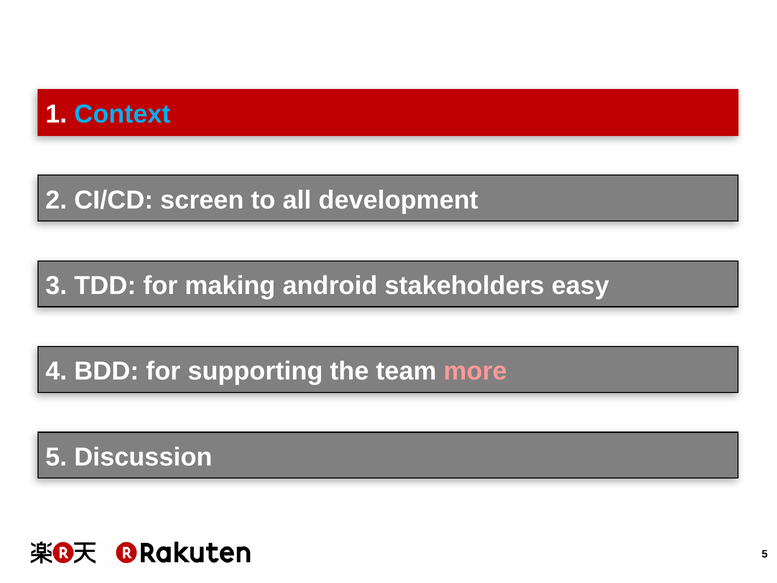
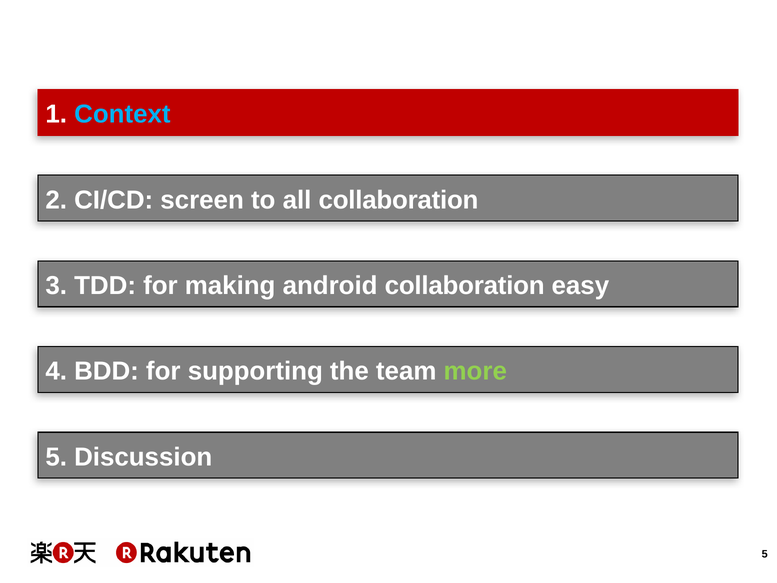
all development: development -> collaboration
android stakeholders: stakeholders -> collaboration
more colour: pink -> light green
